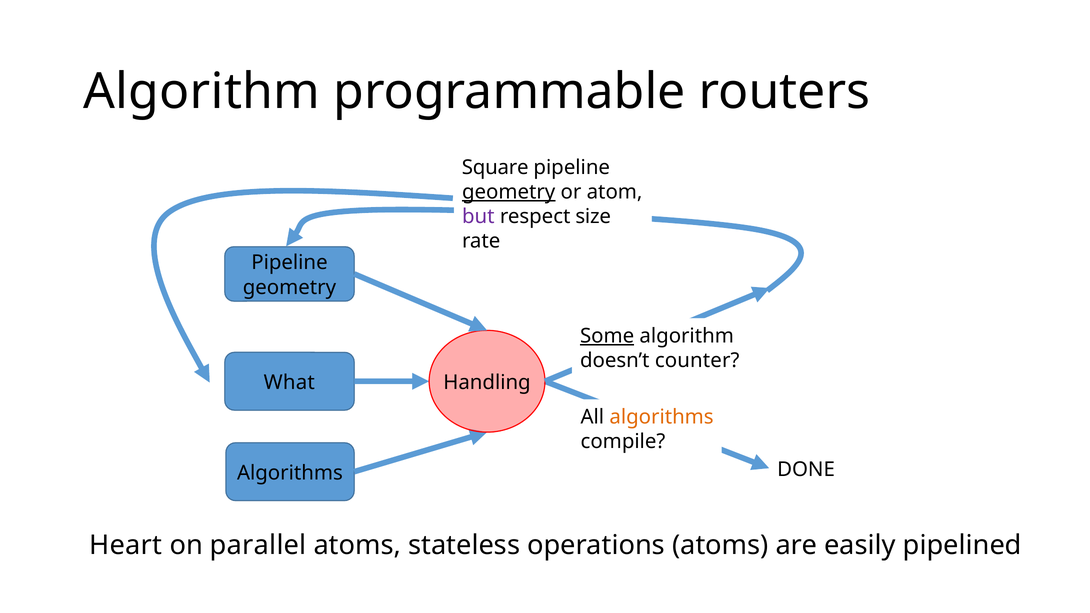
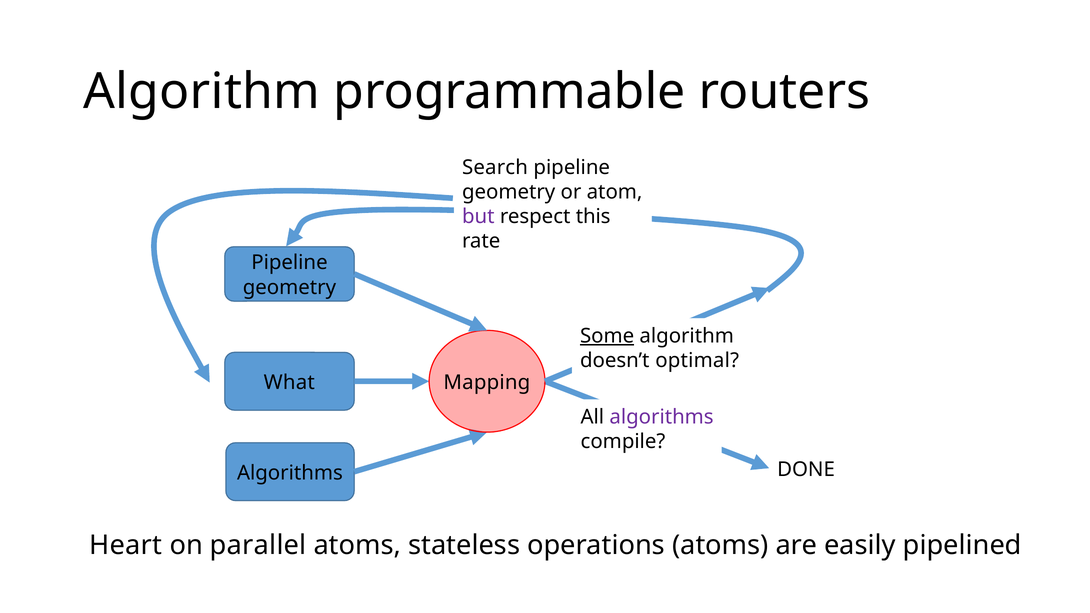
Square: Square -> Search
geometry at (509, 192) underline: present -> none
size: size -> this
counter: counter -> optimal
Handling: Handling -> Mapping
algorithms at (662, 417) colour: orange -> purple
